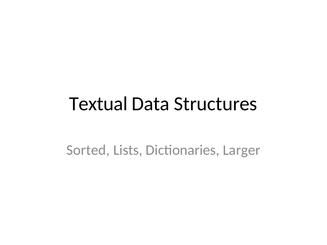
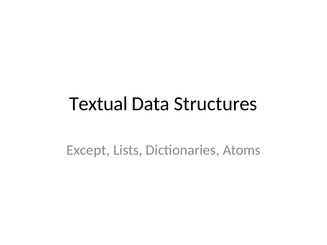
Sorted: Sorted -> Except
Larger: Larger -> Atoms
